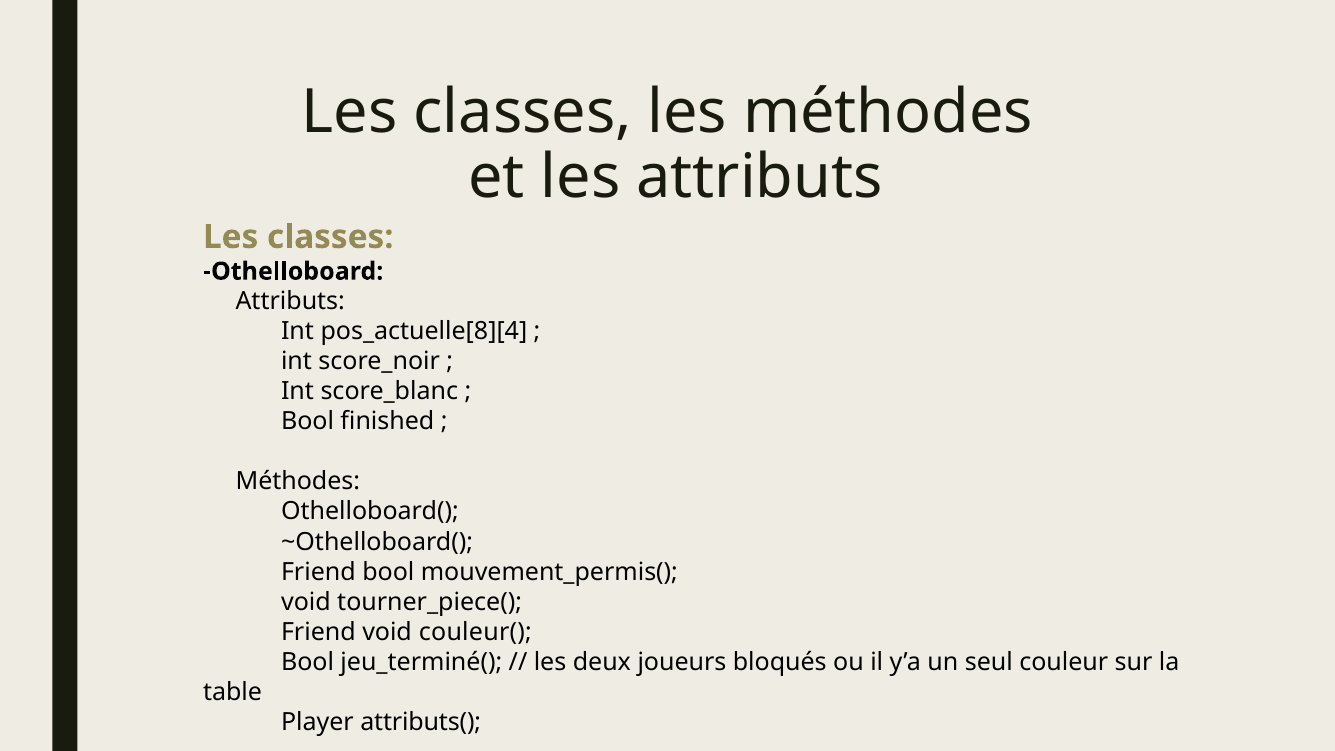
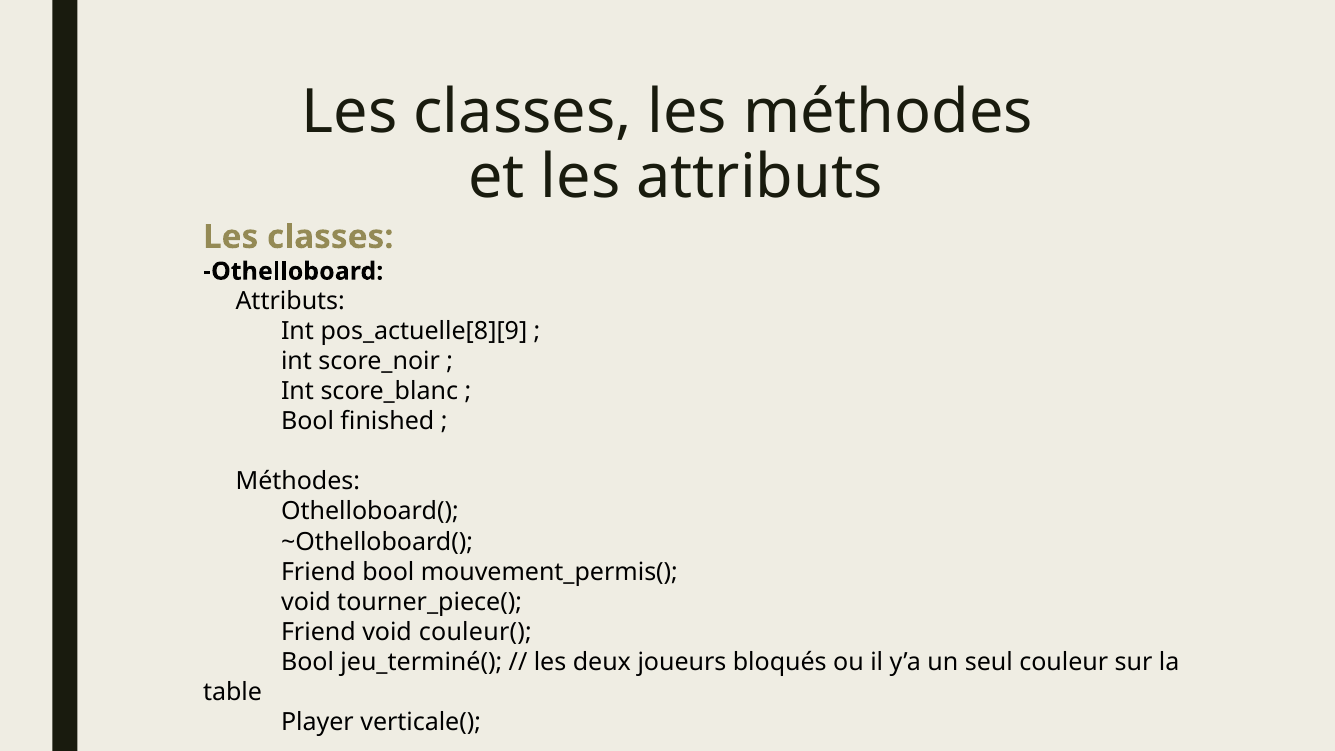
pos_actuelle[8][4: pos_actuelle[8][4 -> pos_actuelle[8][9
attributs(: attributs( -> verticale(
